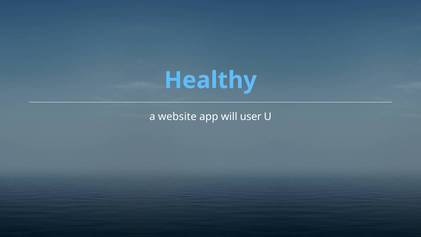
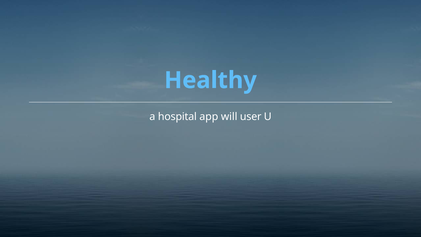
website: website -> hospital
